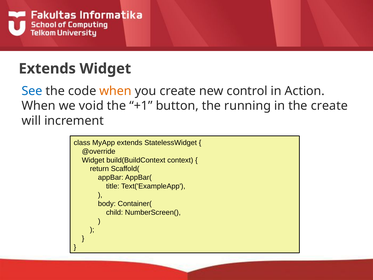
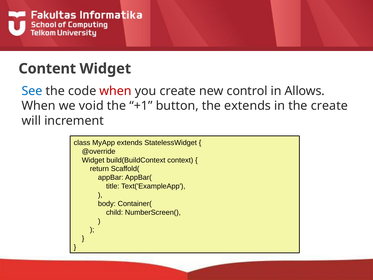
Extends at (47, 69): Extends -> Content
when at (116, 91) colour: orange -> red
Action: Action -> Allows
the running: running -> extends
